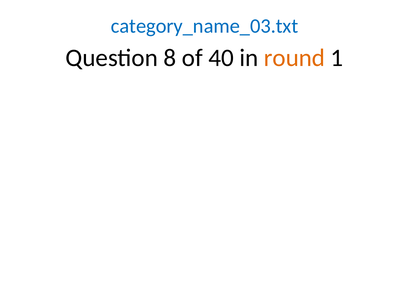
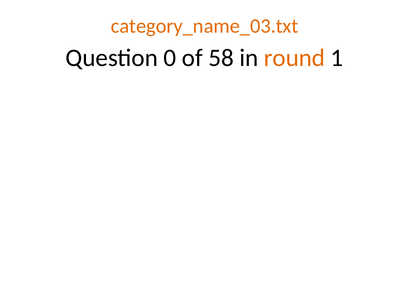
category_name_03.txt colour: blue -> orange
8: 8 -> 0
40: 40 -> 58
